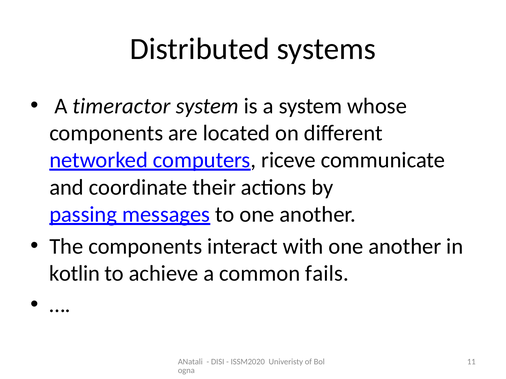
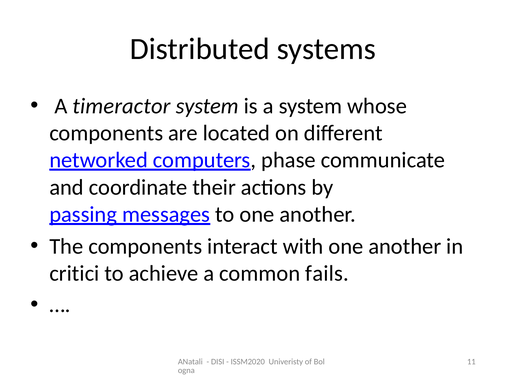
riceve: riceve -> phase
kotlin: kotlin -> critici
